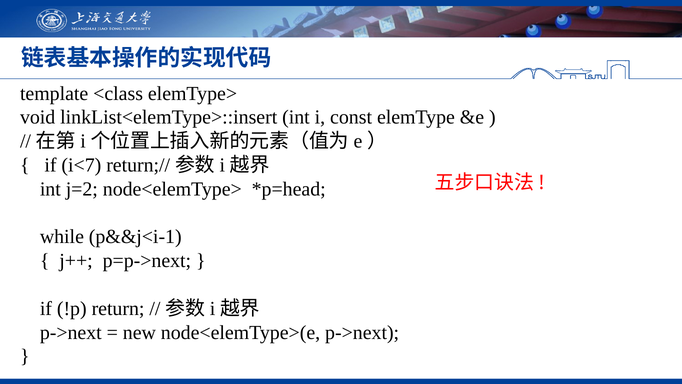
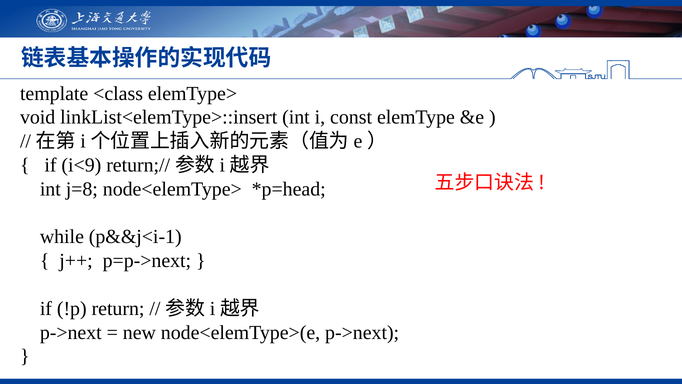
i<7: i<7 -> i<9
j=2: j=2 -> j=8
